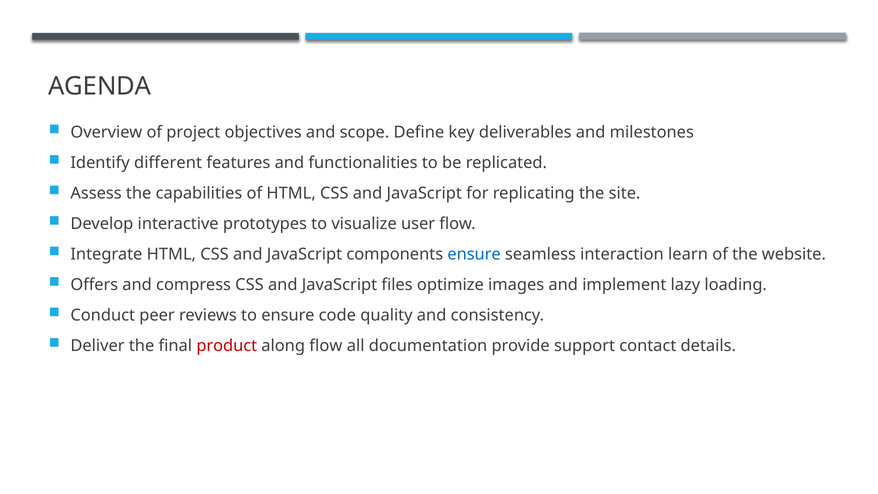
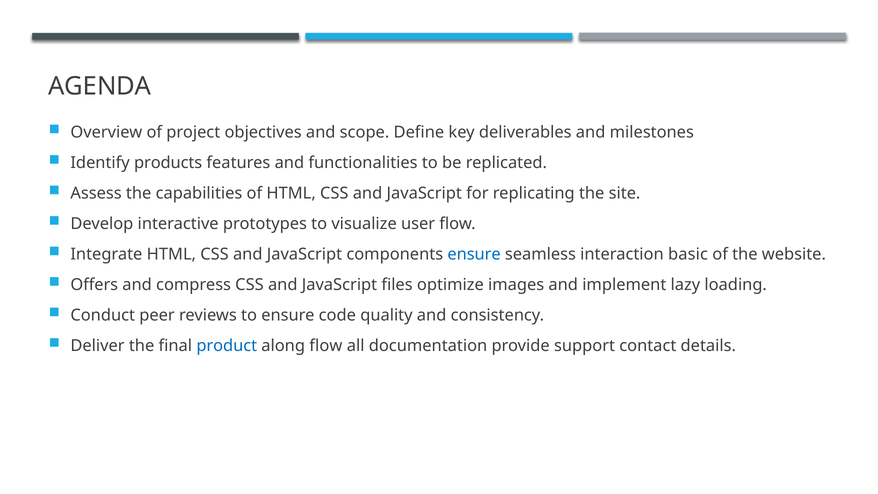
different: different -> products
learn: learn -> basic
product colour: red -> blue
